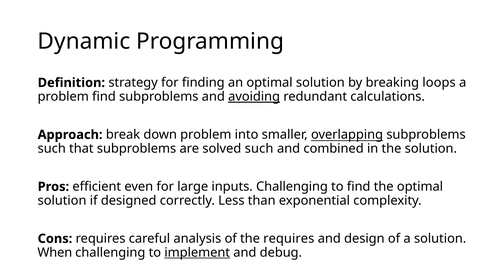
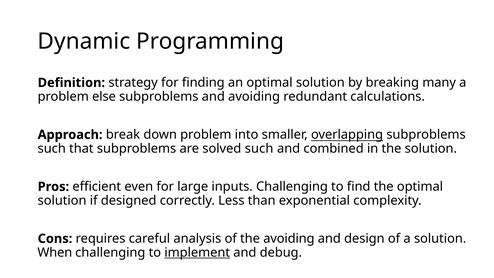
loops: loops -> many
problem find: find -> else
avoiding at (254, 97) underline: present -> none
the requires: requires -> avoiding
